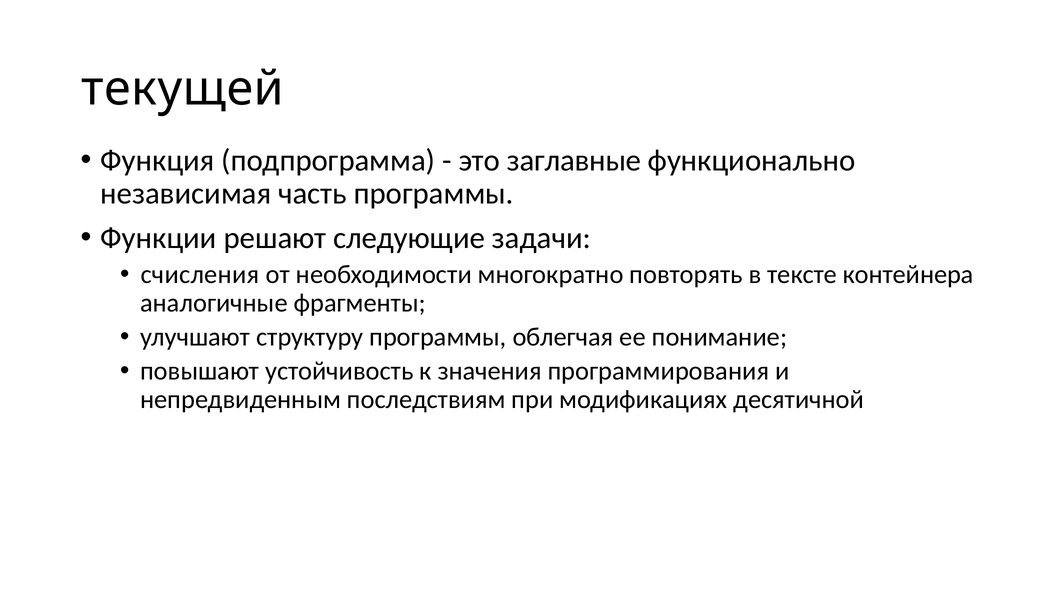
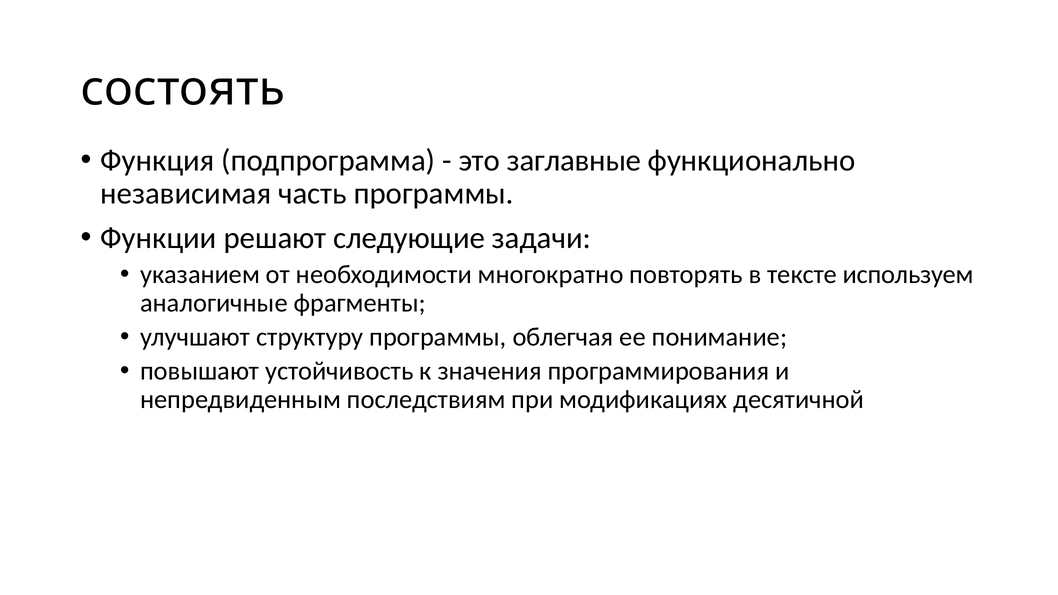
текущей: текущей -> состоять
счисления: счисления -> указанием
контейнера: контейнера -> используем
